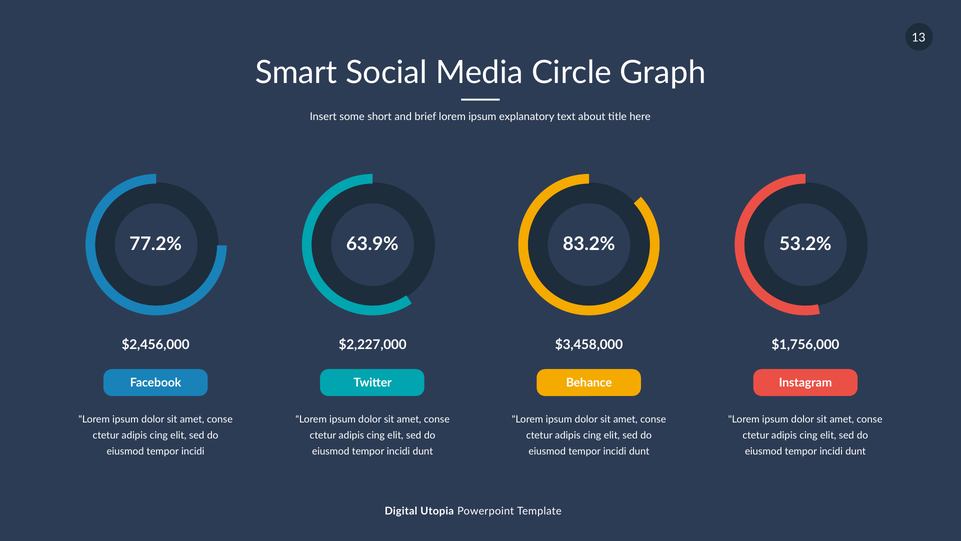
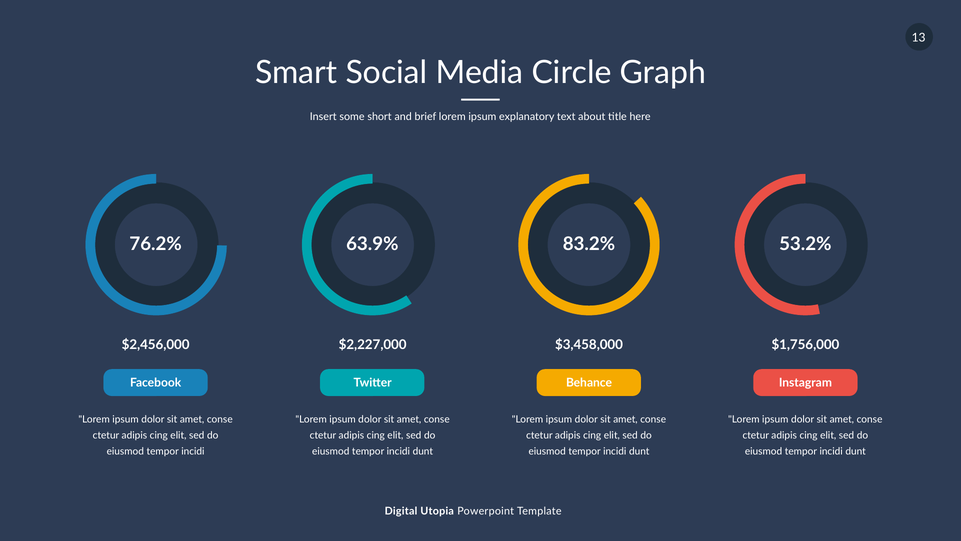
77.2%: 77.2% -> 76.2%
